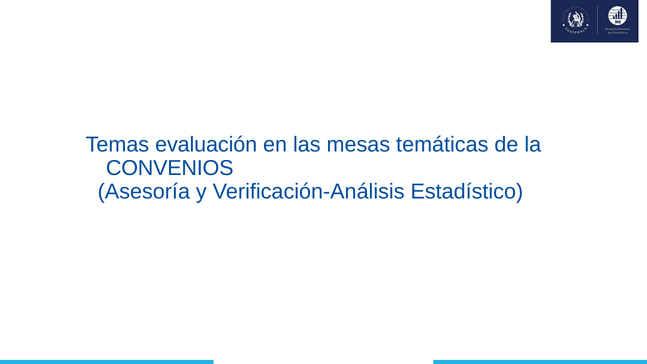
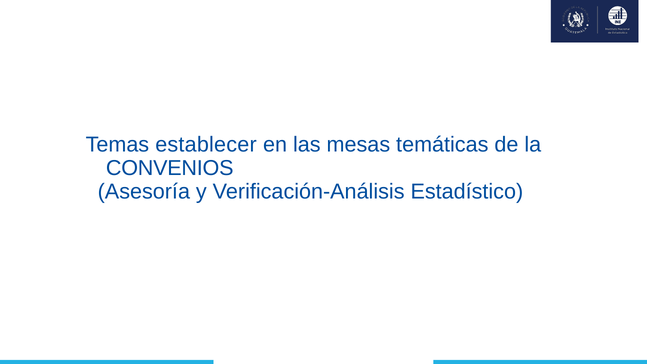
evaluación: evaluación -> establecer
